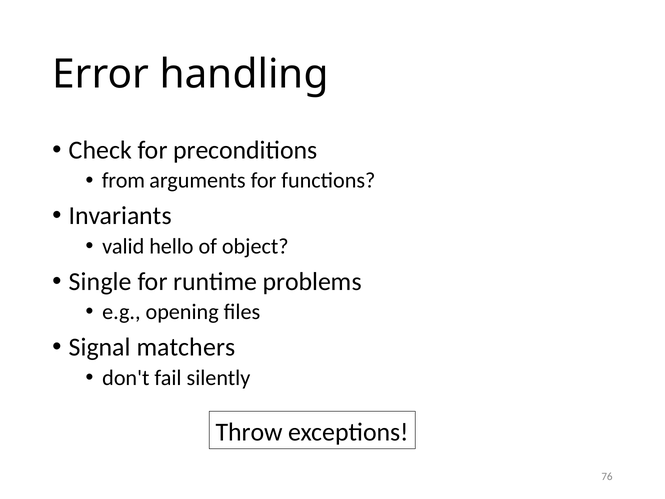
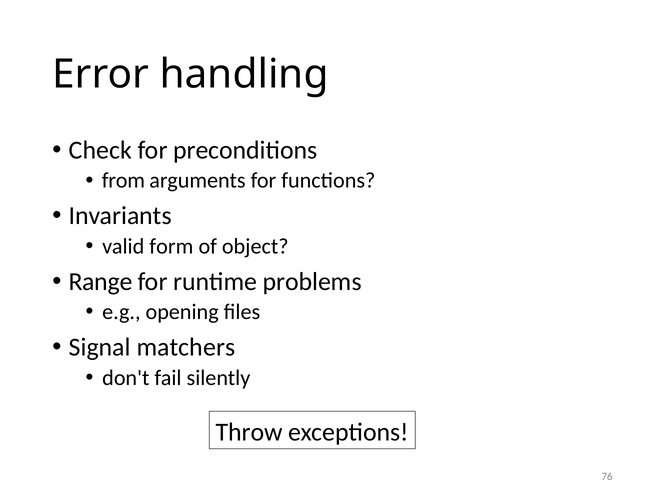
hello: hello -> form
Single: Single -> Range
